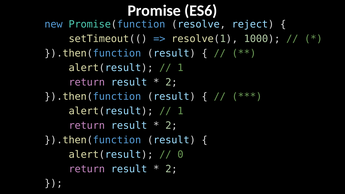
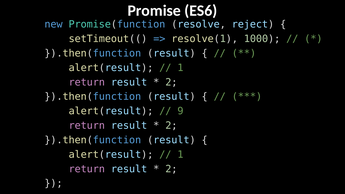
1 at (180, 111): 1 -> 9
0 at (180, 155): 0 -> 1
